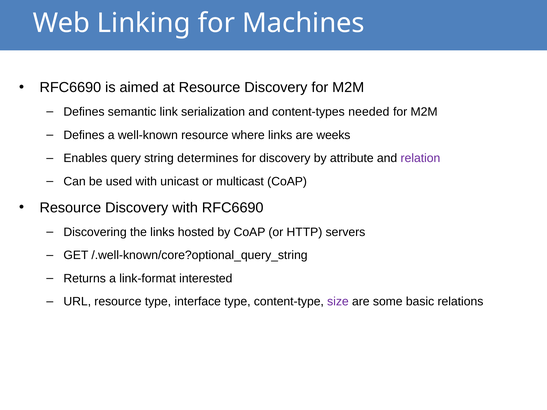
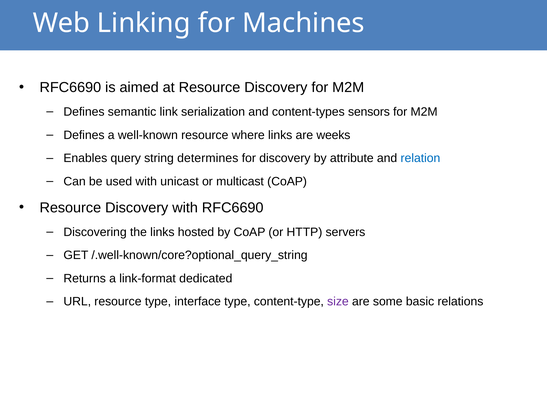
needed: needed -> sensors
relation colour: purple -> blue
interested: interested -> dedicated
